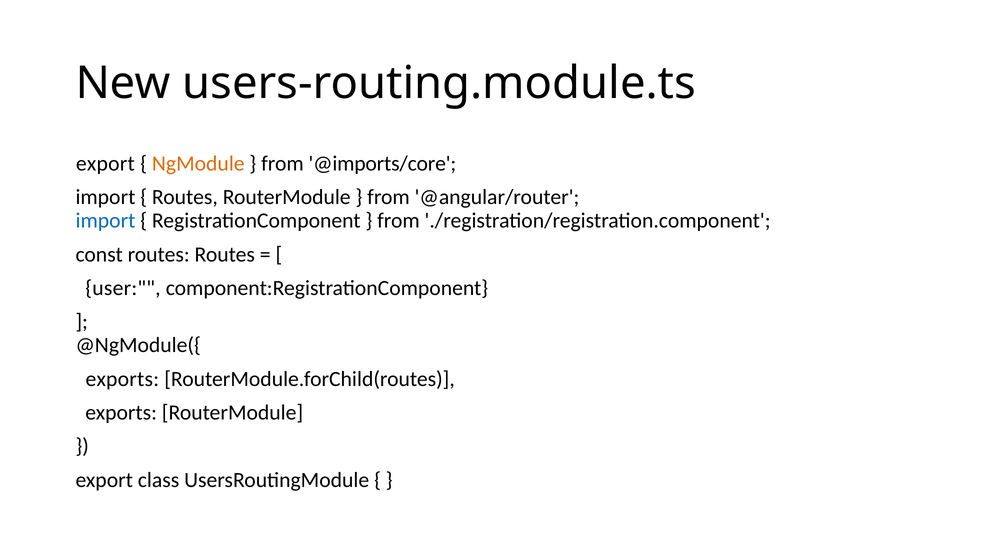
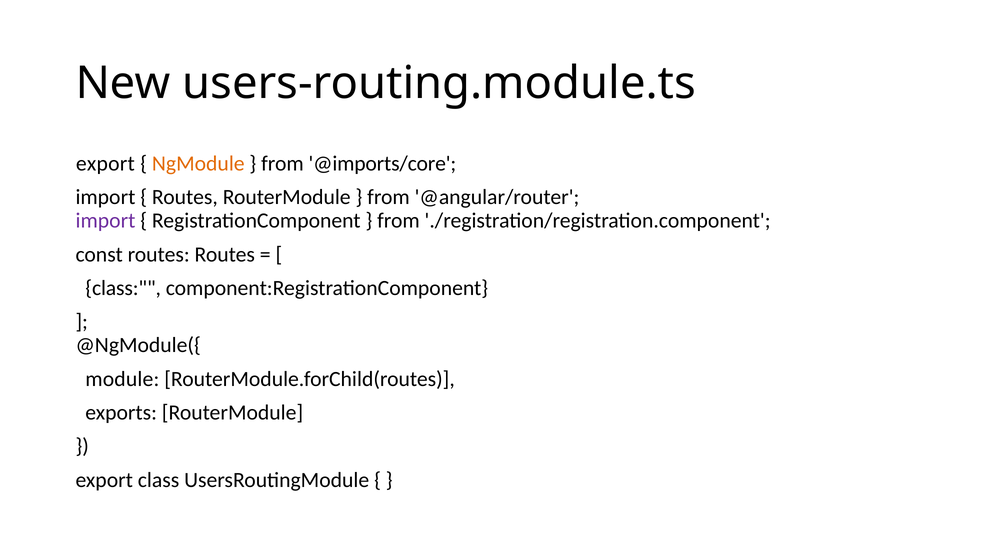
import at (105, 221) colour: blue -> purple
user at (123, 288): user -> class
exports at (122, 379): exports -> module
